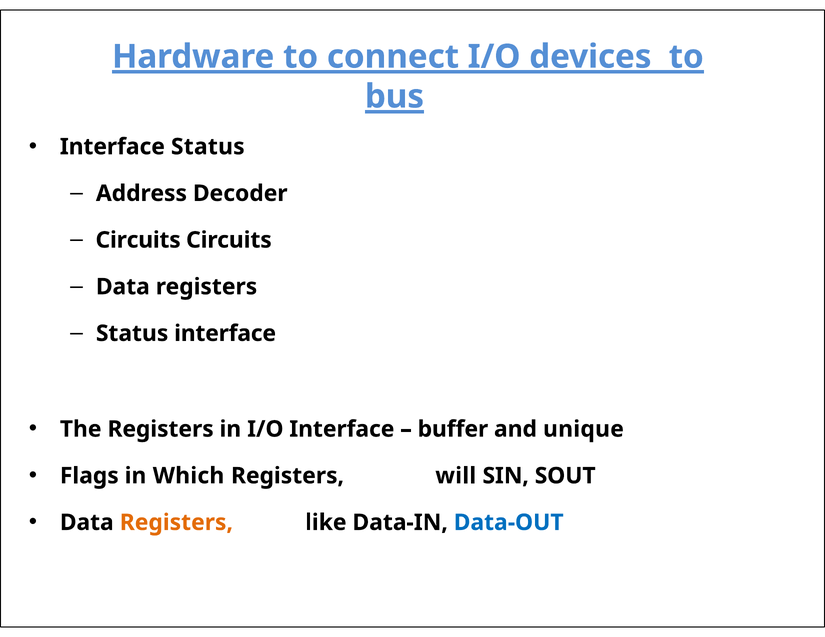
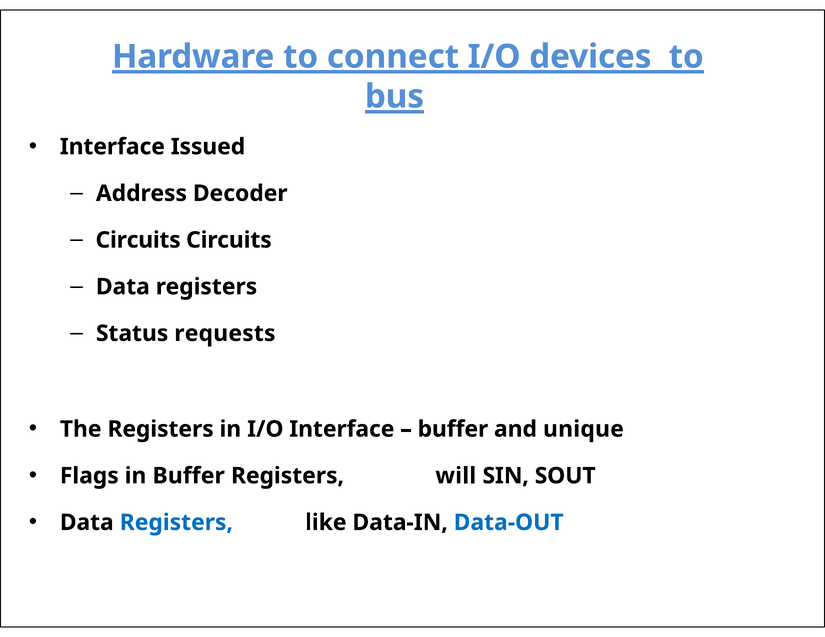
Interface Status: Status -> Issued
Status interface: interface -> requests
in Which: Which -> Buffer
Registers at (176, 523) colour: orange -> blue
